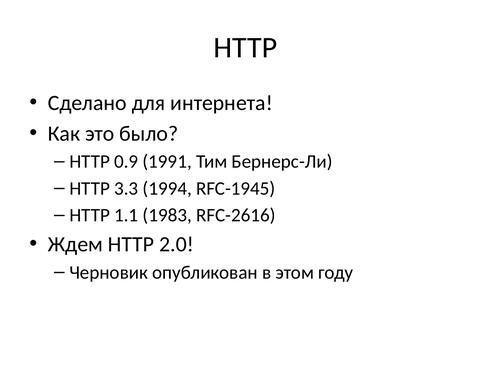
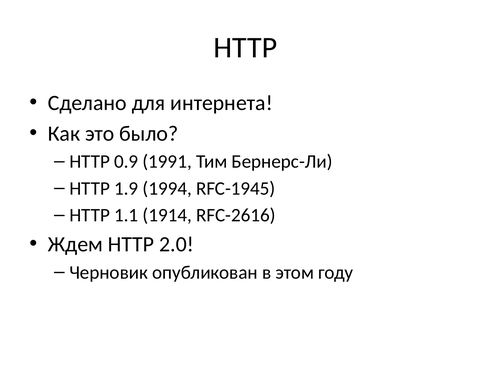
3.3: 3.3 -> 1.9
1983: 1983 -> 1914
